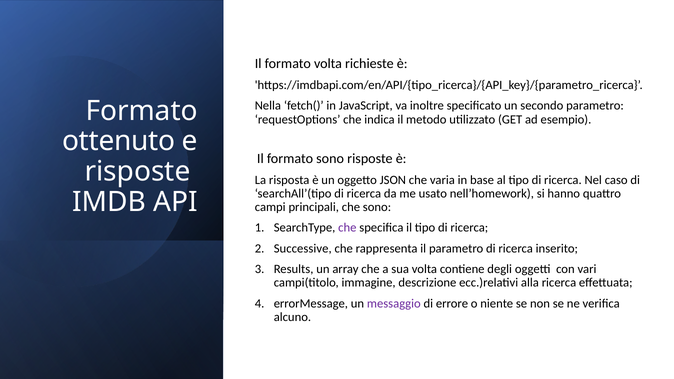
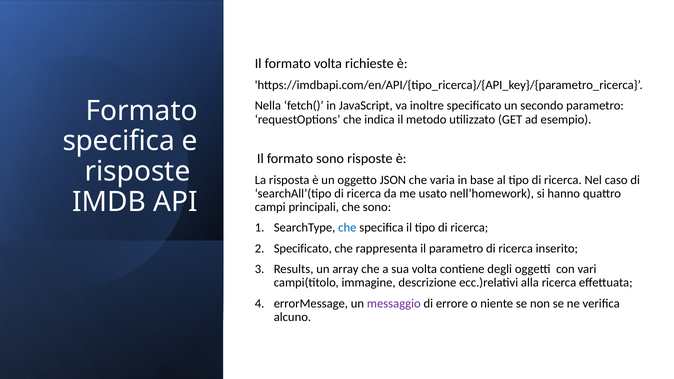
ottenuto at (119, 141): ottenuto -> specifica
che at (347, 228) colour: purple -> blue
Successive at (303, 249): Successive -> Specificato
